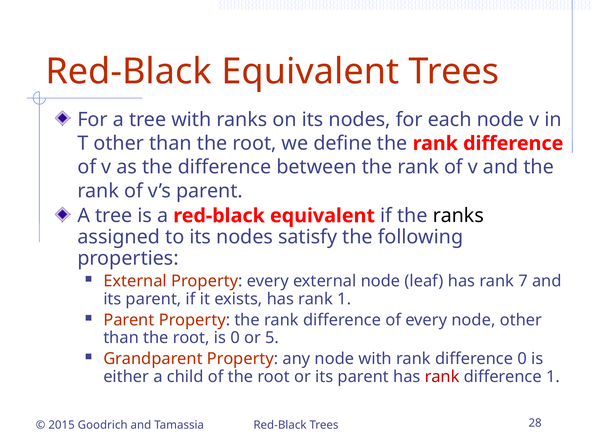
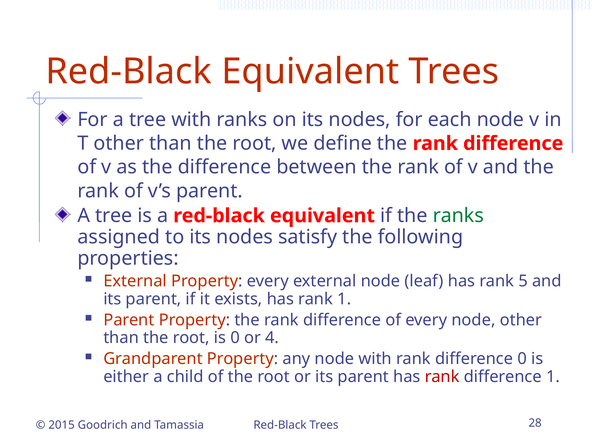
ranks at (458, 216) colour: black -> green
7: 7 -> 5
5: 5 -> 4
